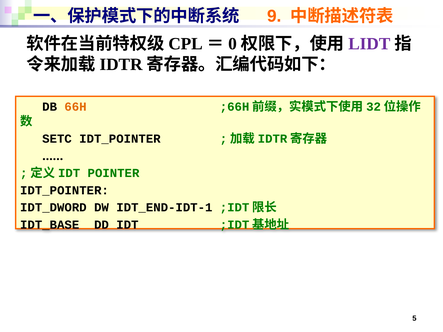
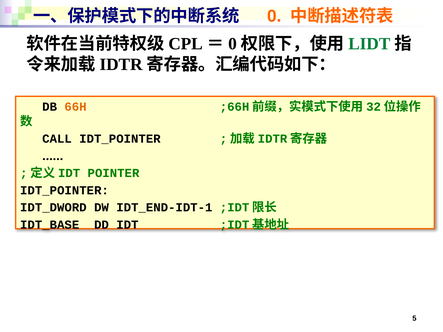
9 at (274, 16): 9 -> 0
LIDT colour: purple -> green
SETC: SETC -> CALL
